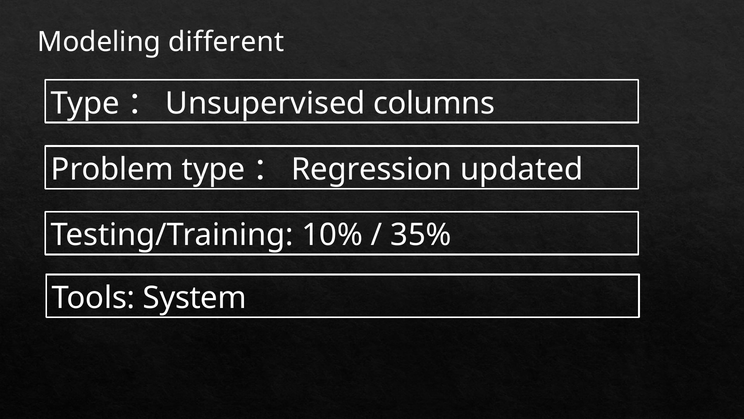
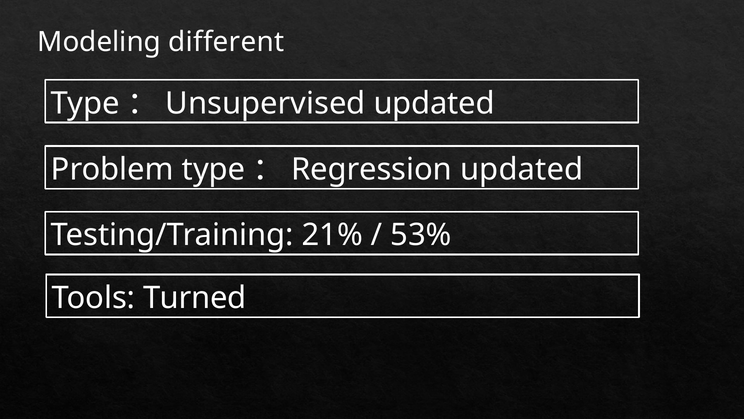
columns at (434, 103): columns -> updated
10%: 10% -> 21%
35%: 35% -> 53%
System: System -> Turned
